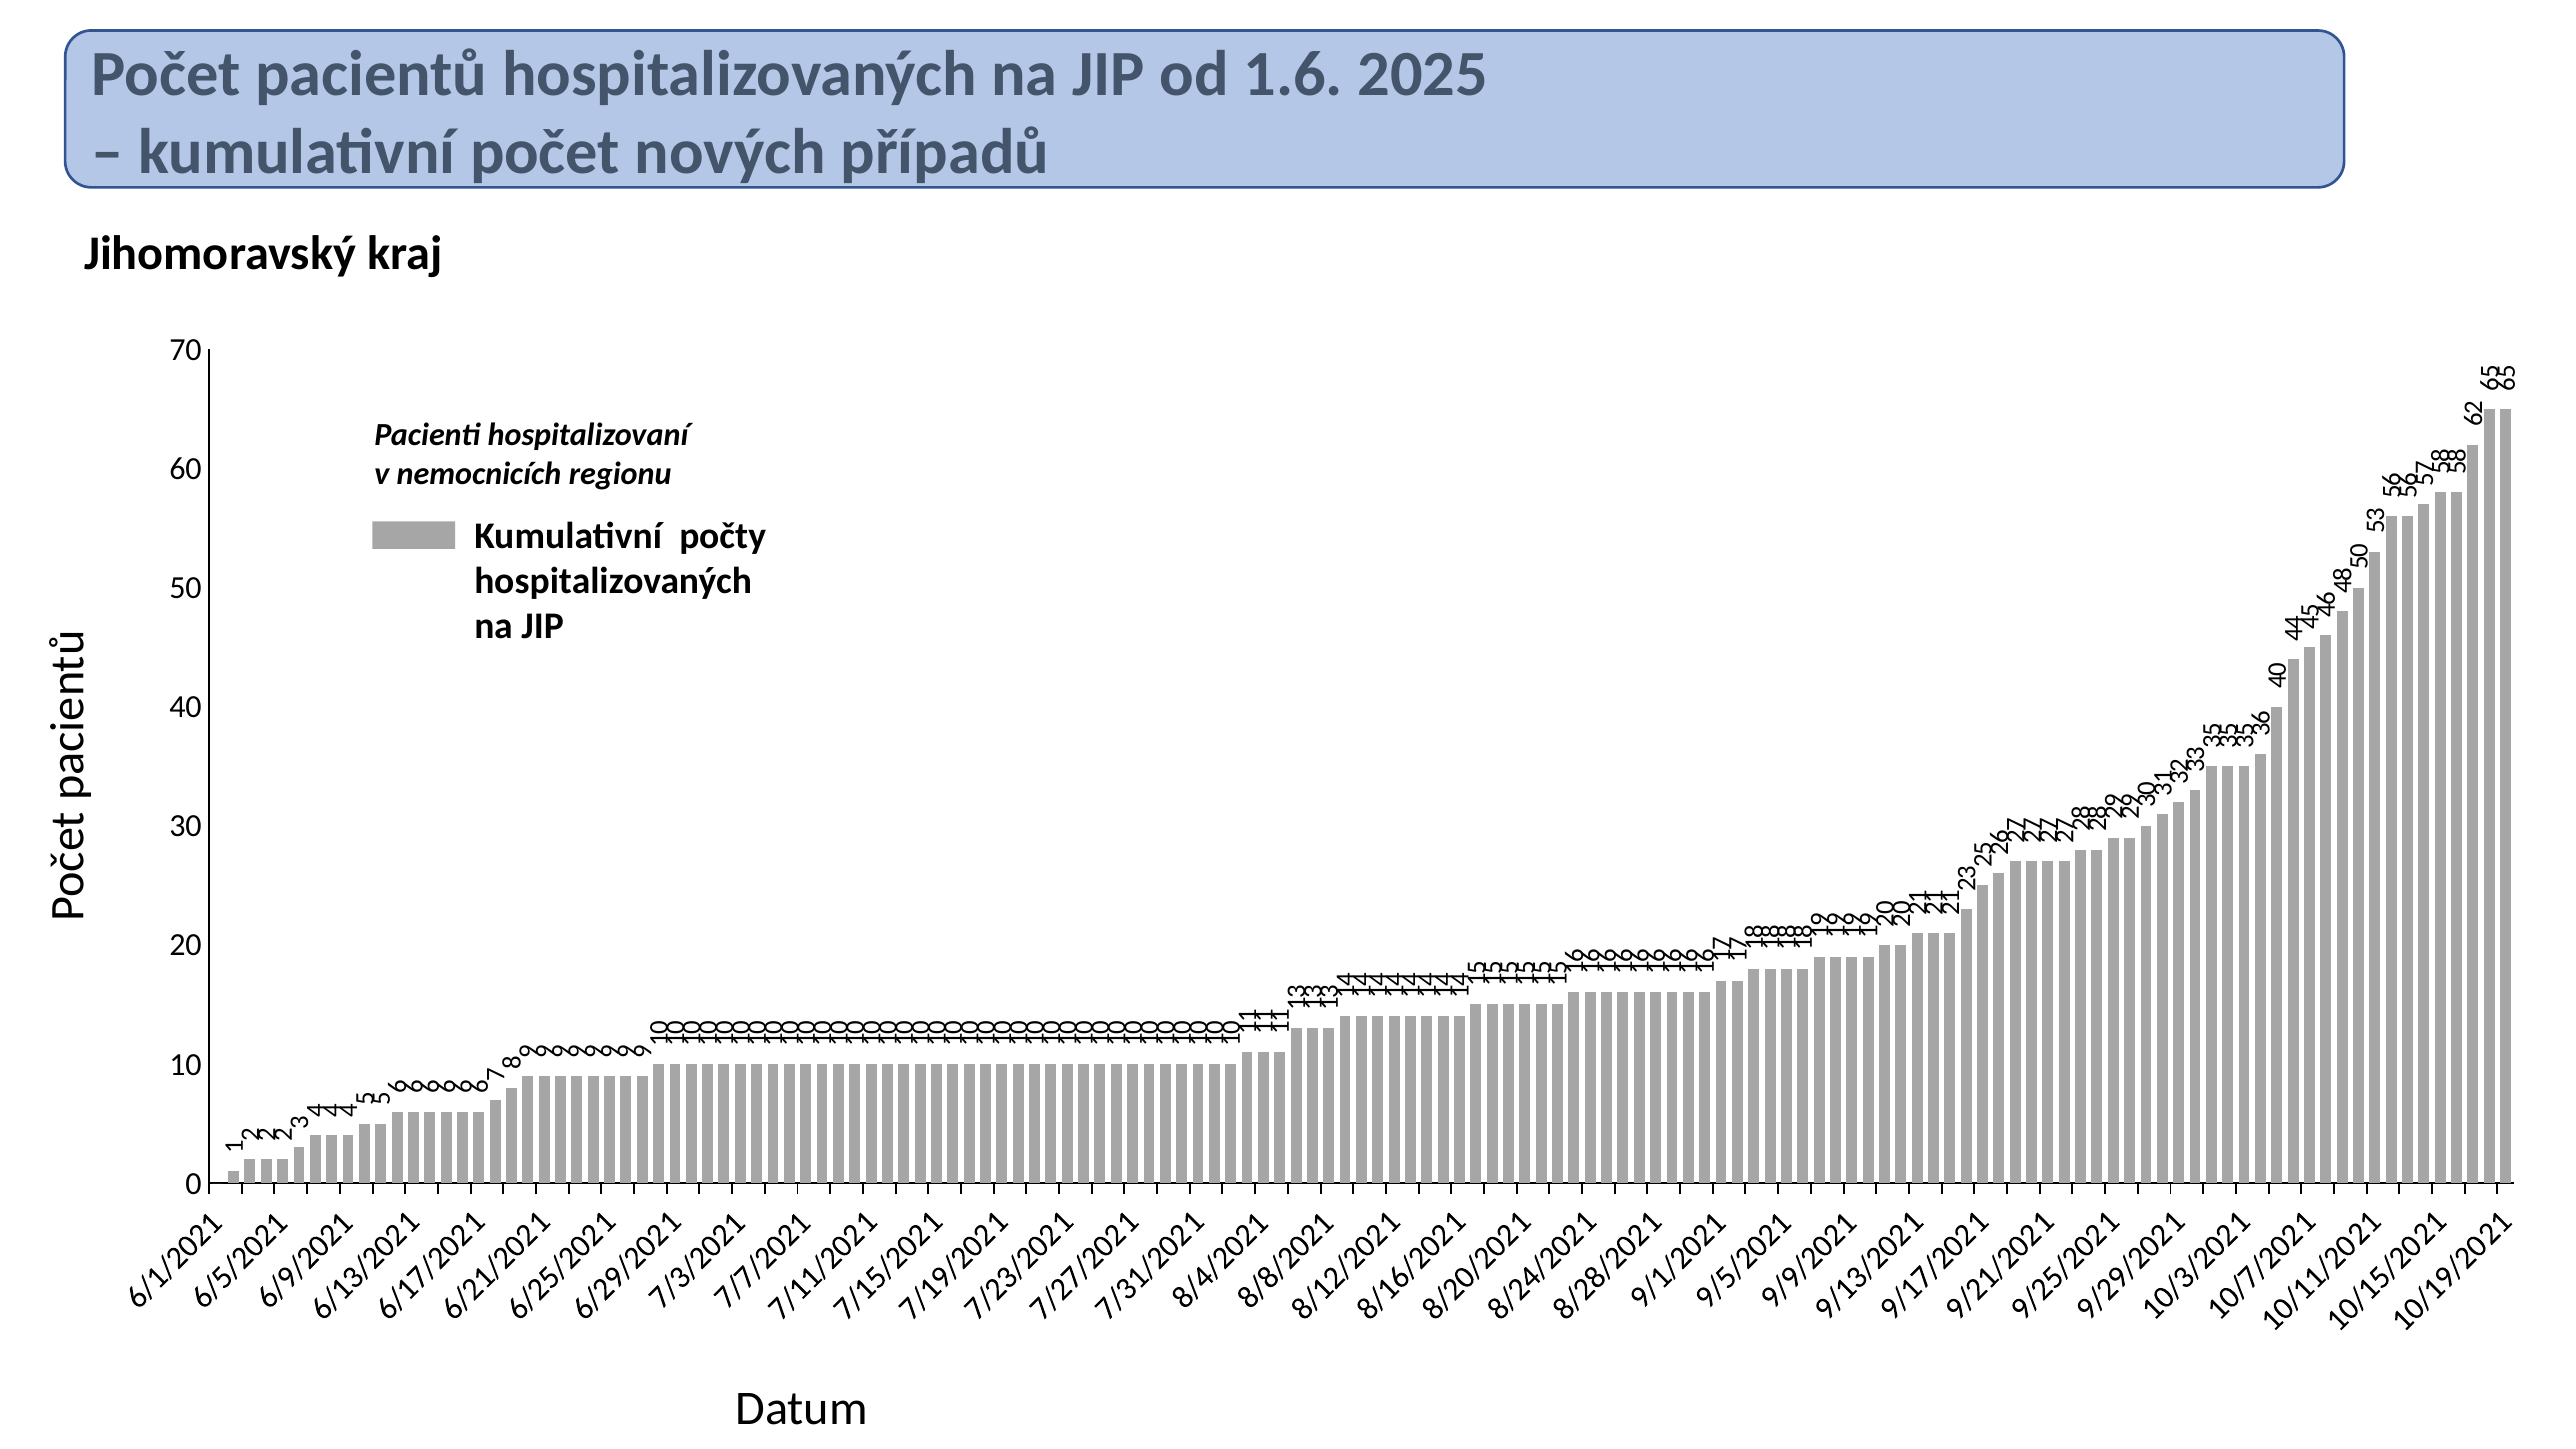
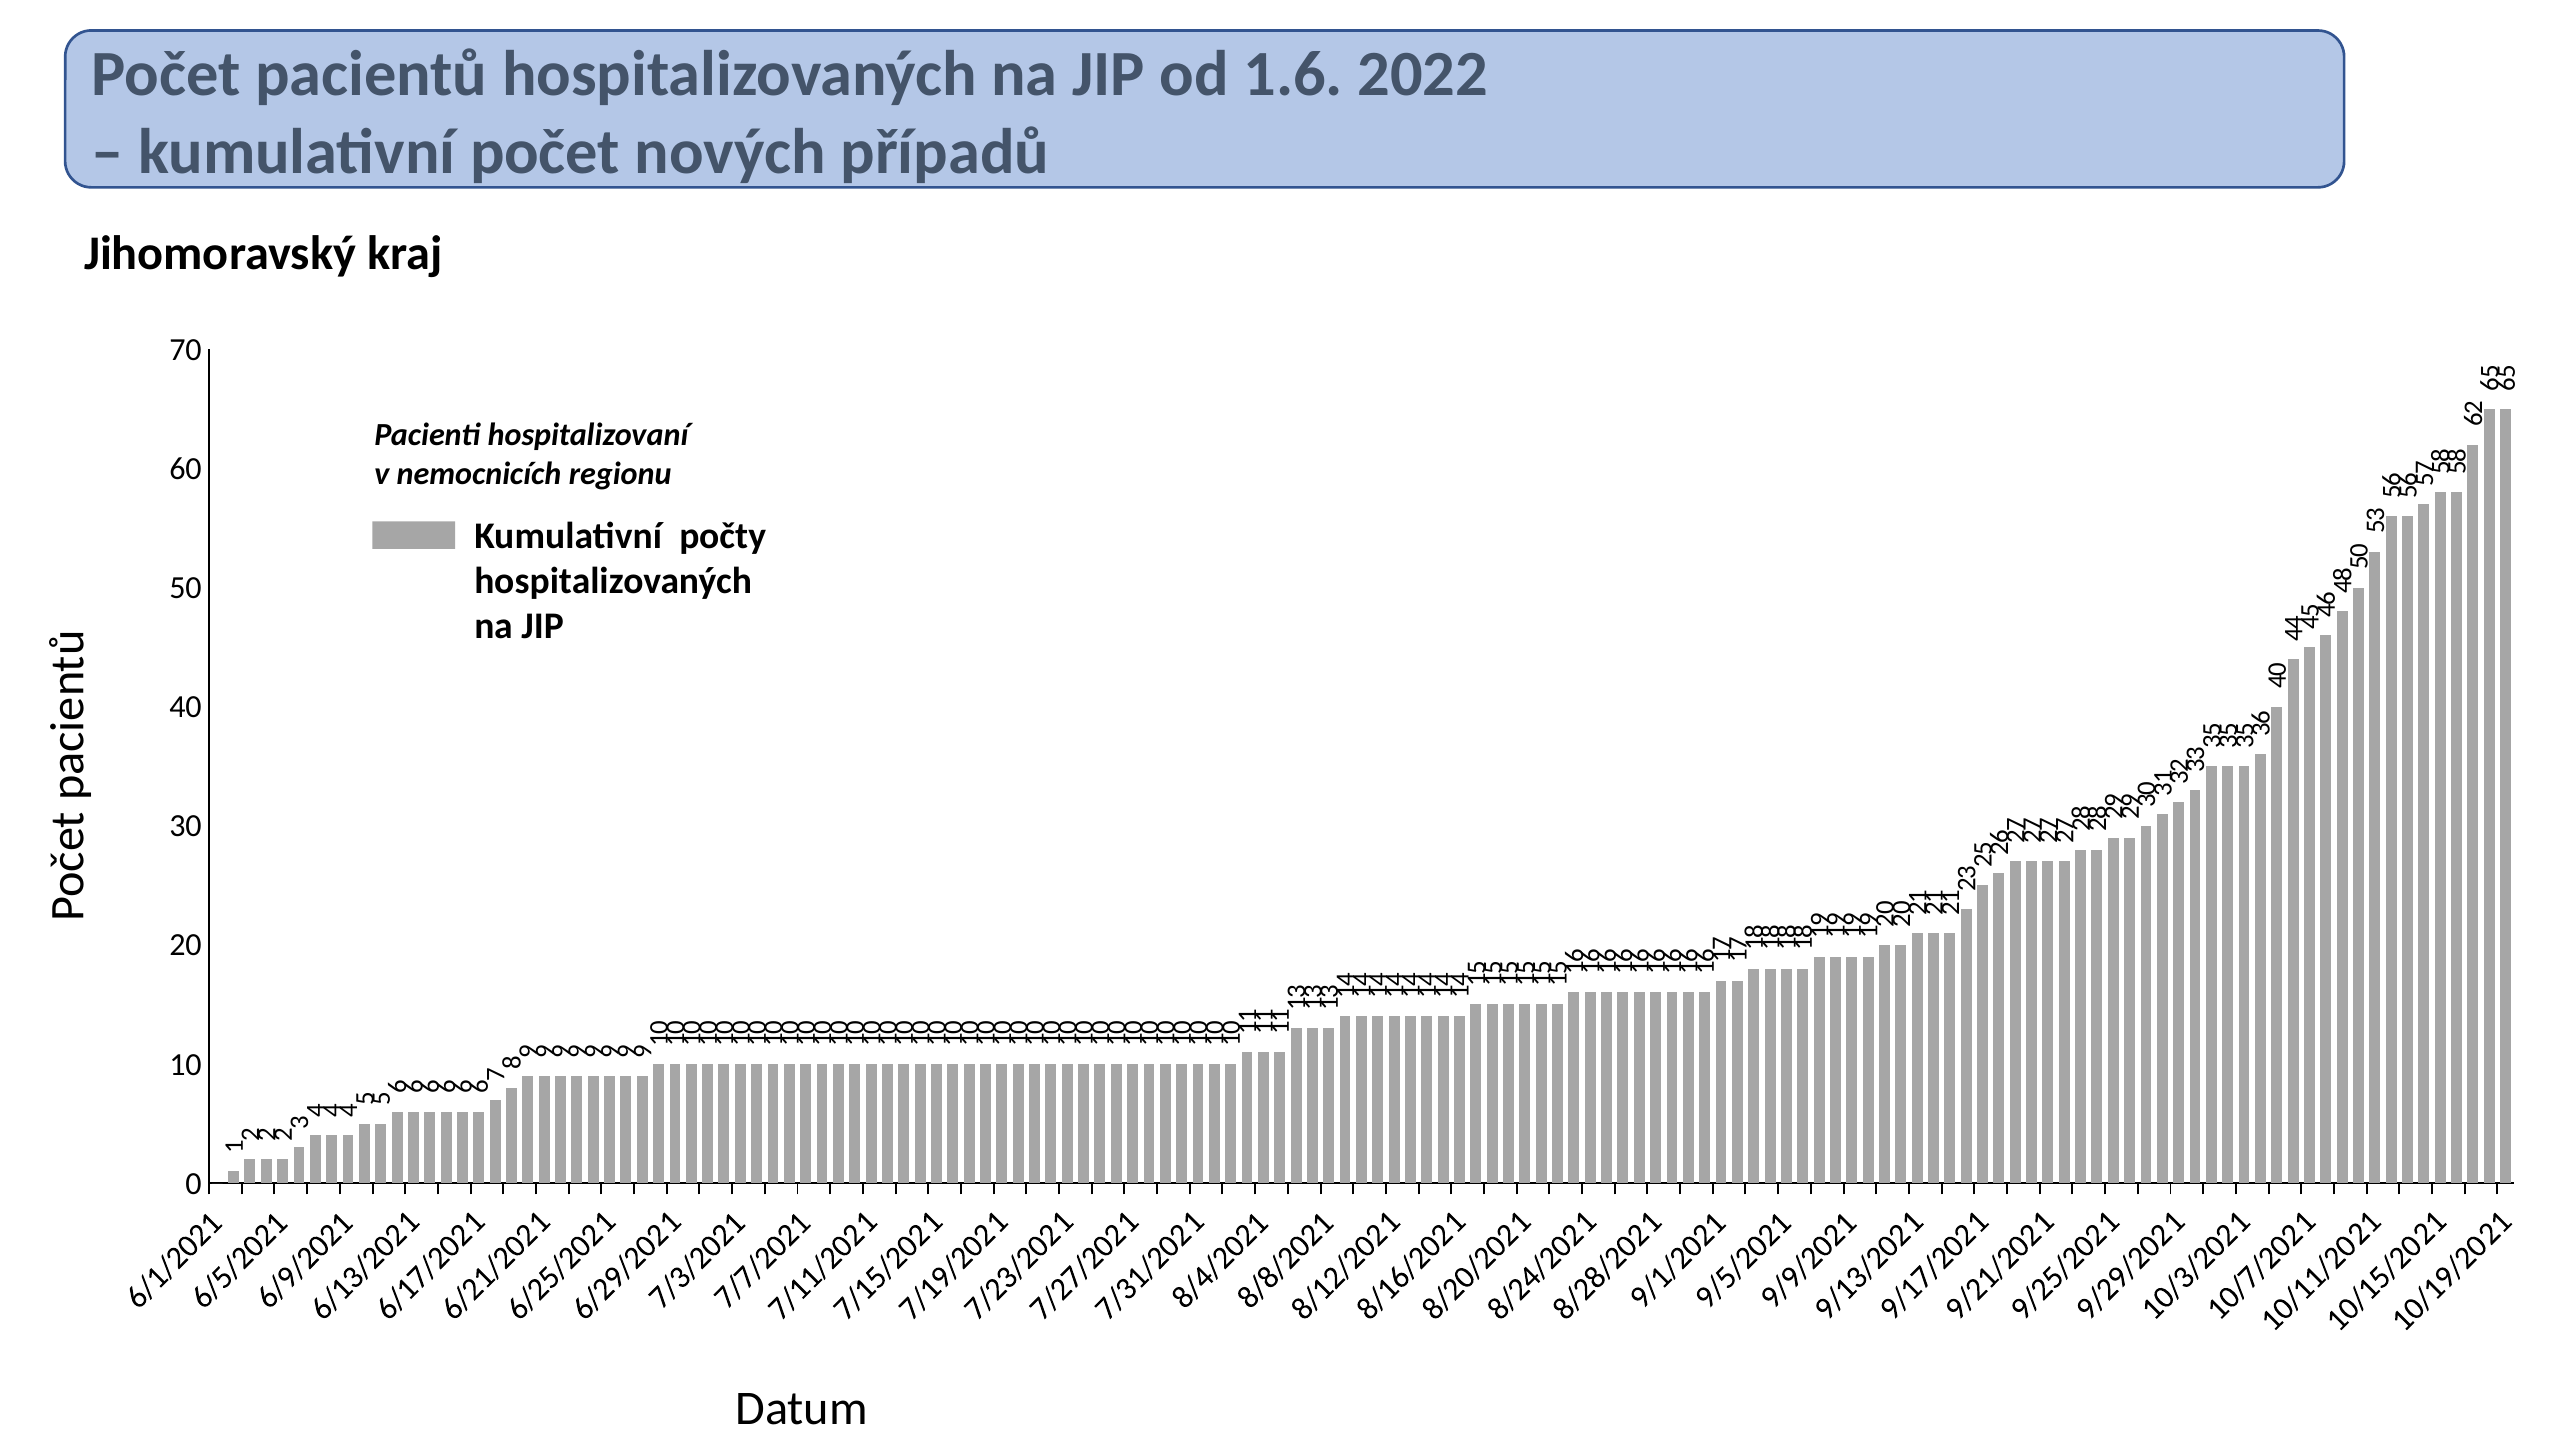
2025: 2025 -> 2022
